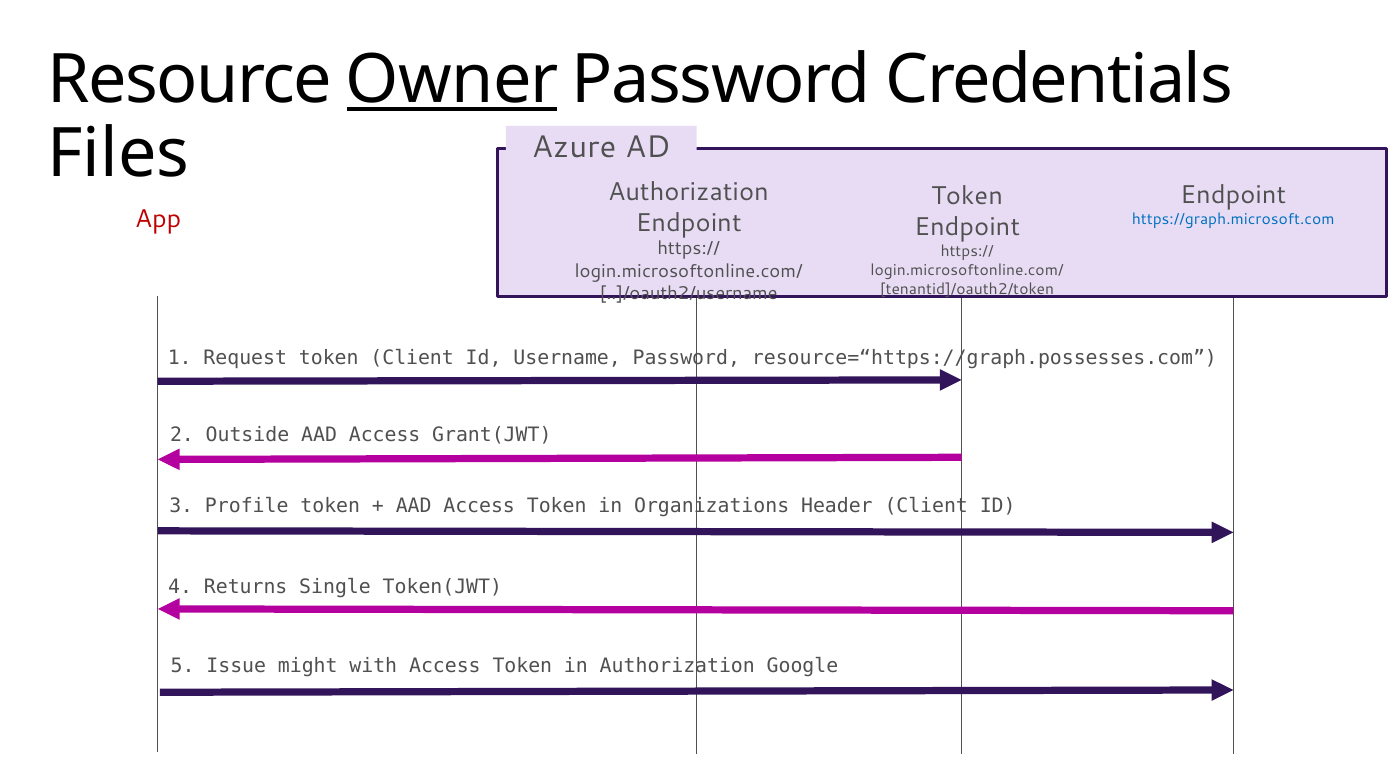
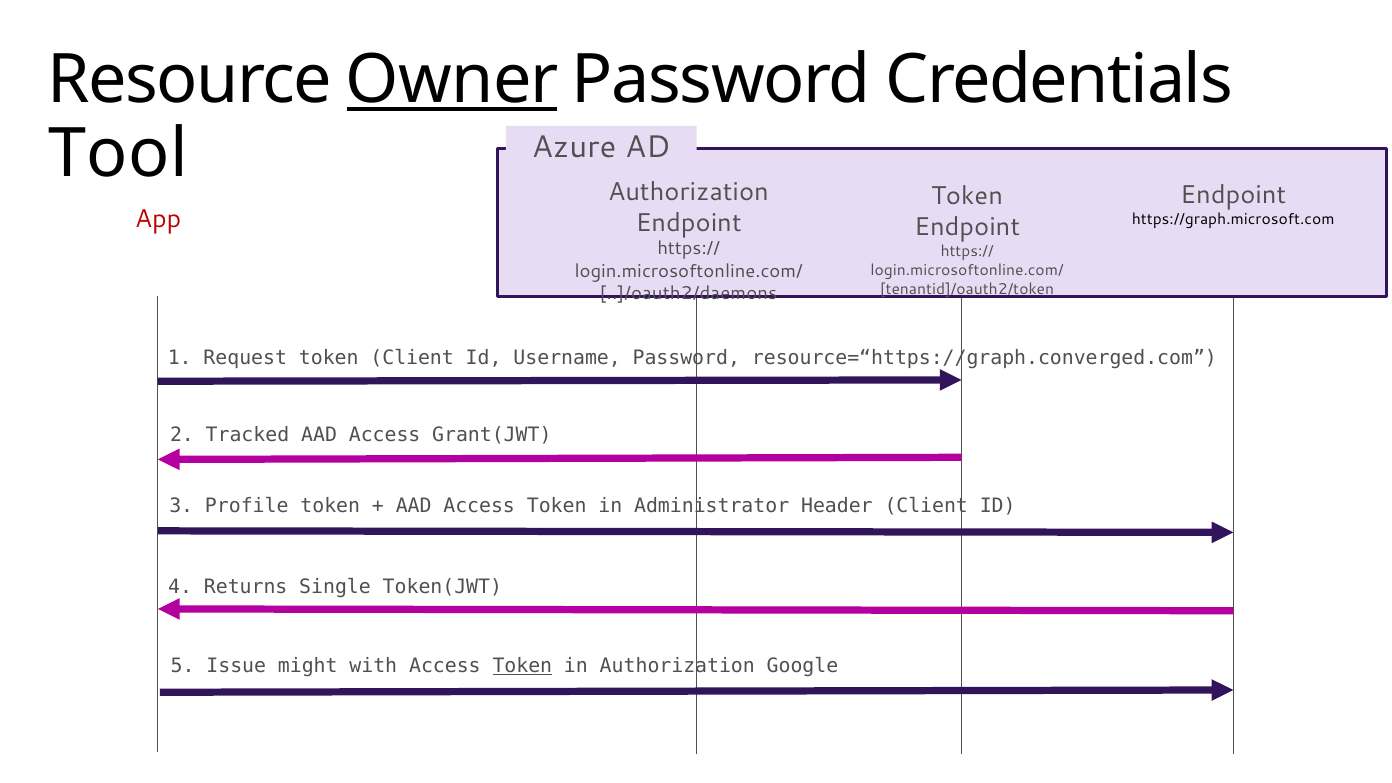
Files: Files -> Tool
https://graph.microsoft.com colour: blue -> black
..]/oauth2/username: ..]/oauth2/username -> ..]/oauth2/daemons
resource=“https://graph.possesses.com: resource=“https://graph.possesses.com -> resource=“https://graph.converged.com
Outside: Outside -> Tracked
Organizations: Organizations -> Administrator
Token at (522, 666) underline: none -> present
